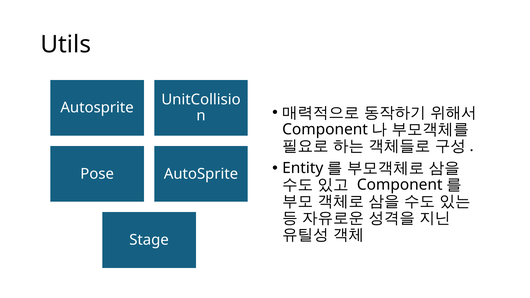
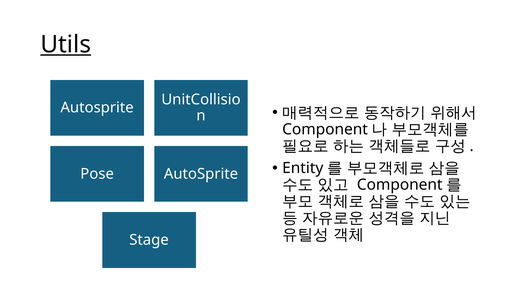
Utils underline: none -> present
